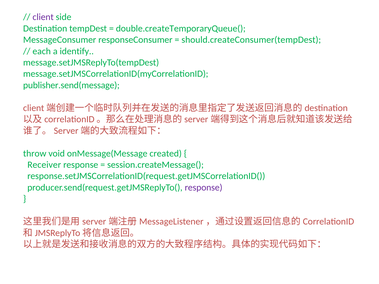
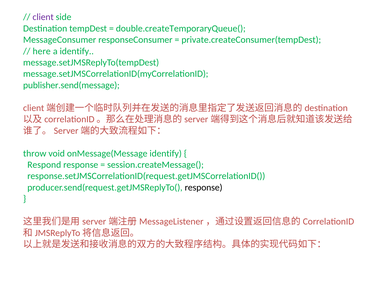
should.createConsumer(tempDest: should.createConsumer(tempDest -> private.createConsumer(tempDest
each: each -> here
onMessage(Message created: created -> identify
Receiver: Receiver -> Respond
response at (204, 188) colour: purple -> black
